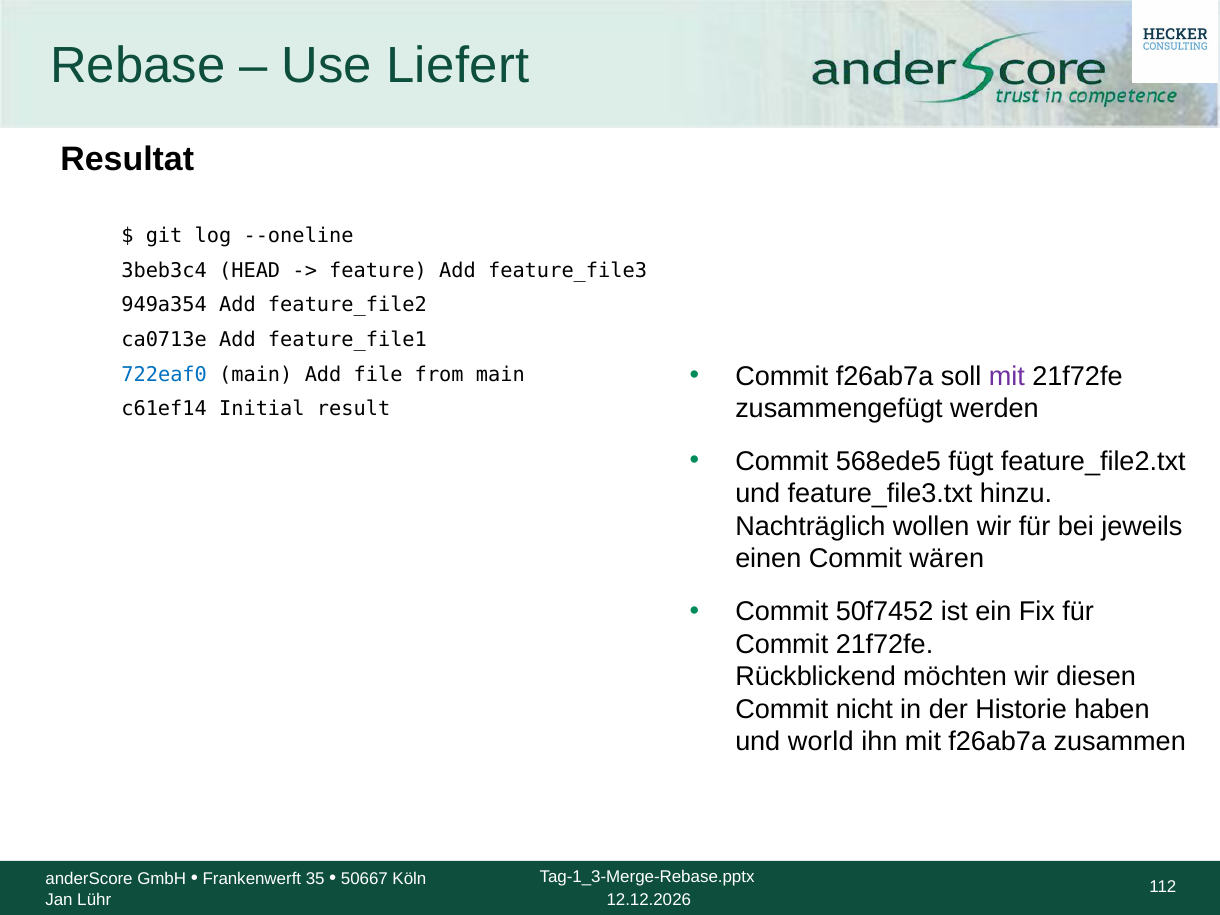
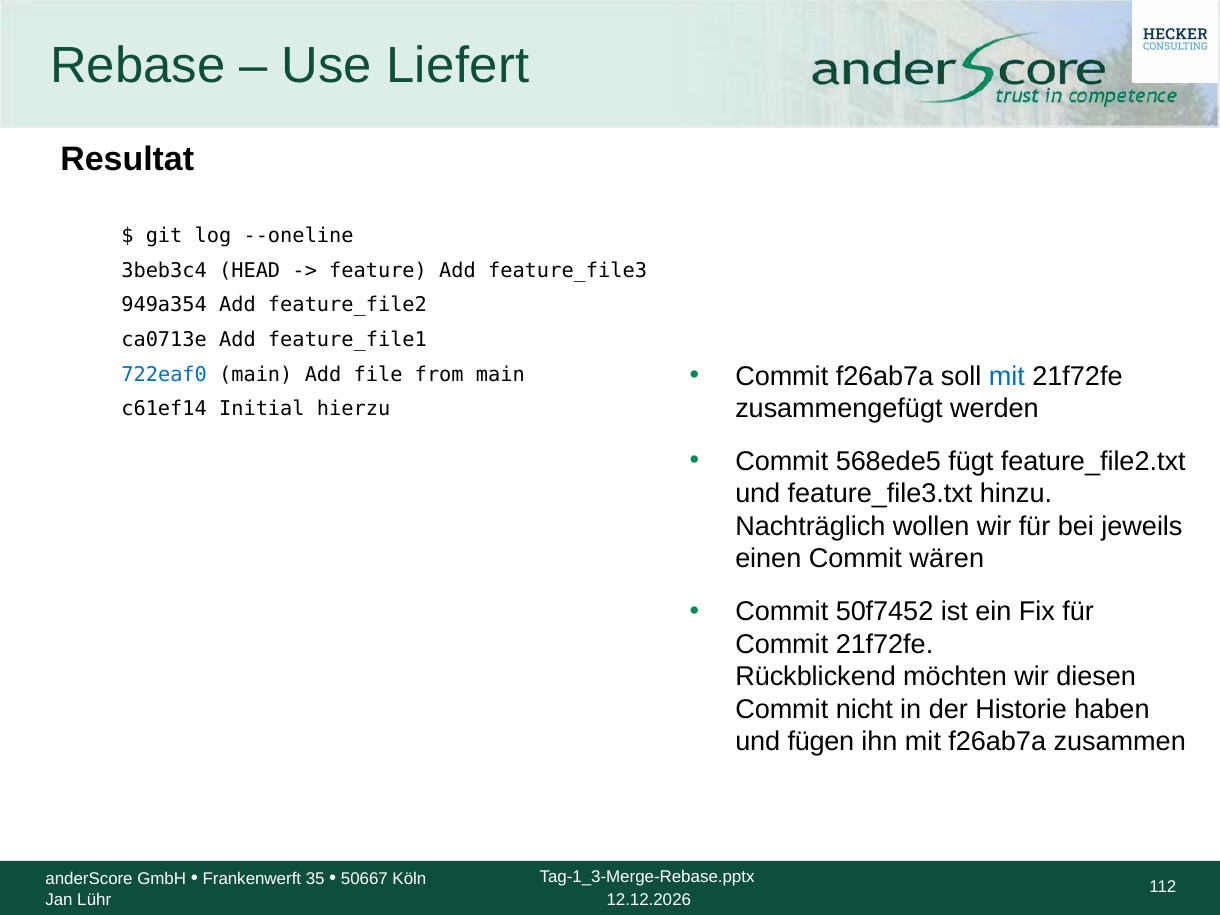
mit at (1007, 376) colour: purple -> blue
result: result -> hierzu
world: world -> fügen
